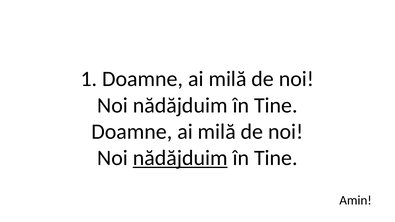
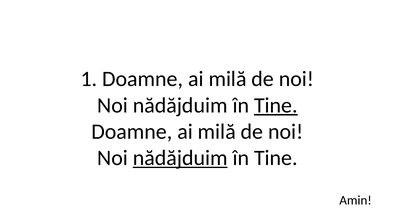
Tine at (276, 105) underline: none -> present
